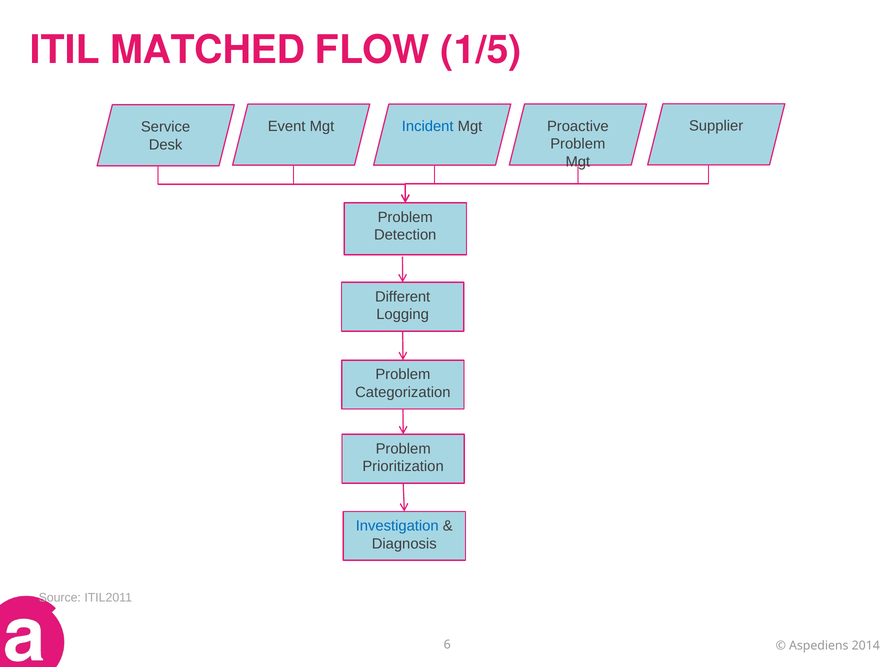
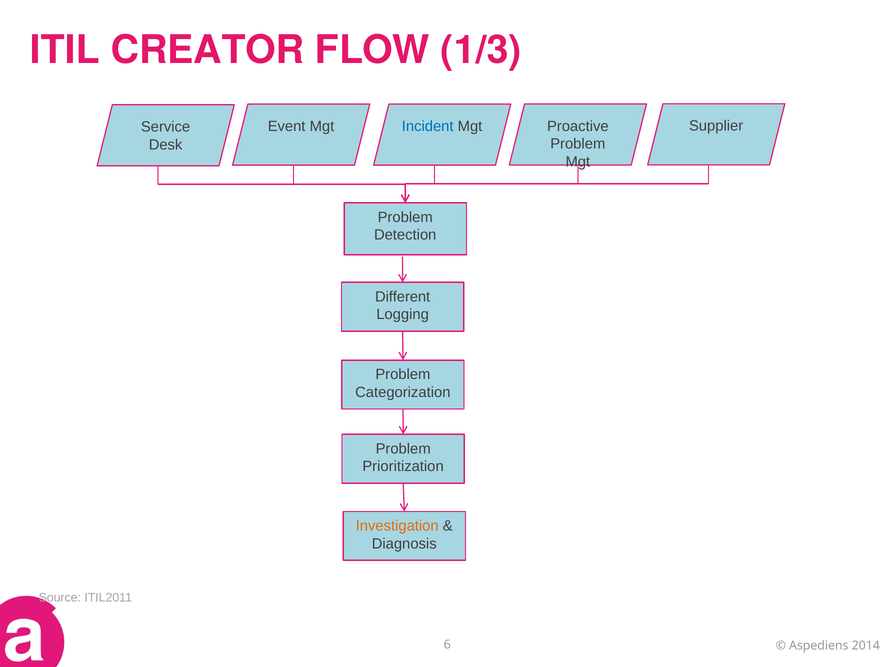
MATCHED: MATCHED -> CREATOR
1/5: 1/5 -> 1/3
Investigation colour: blue -> orange
